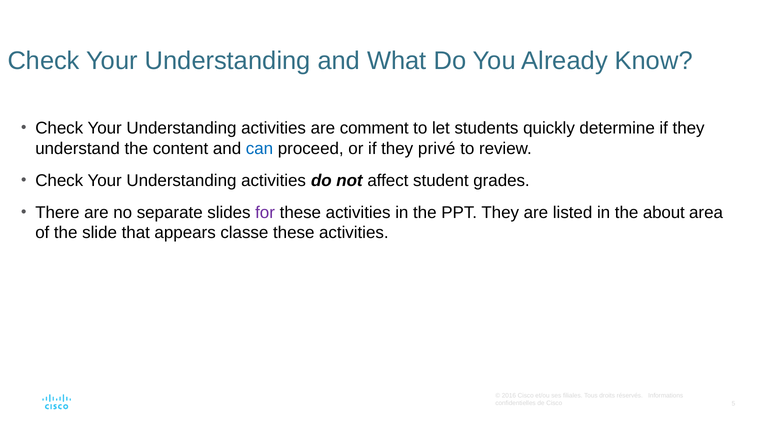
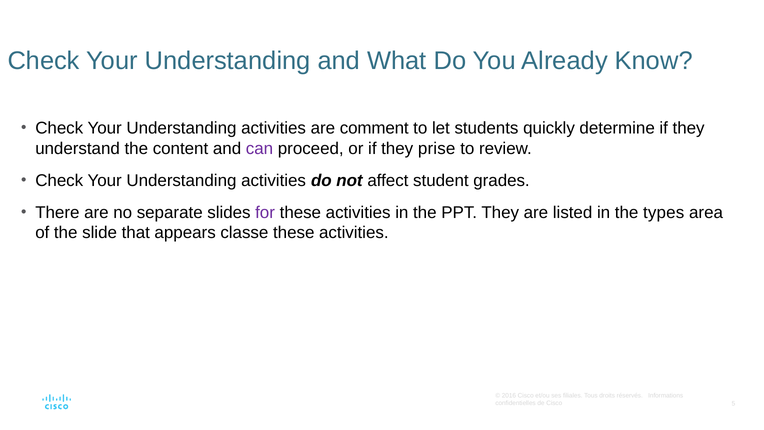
can colour: blue -> purple
privé: privé -> prise
about: about -> types
